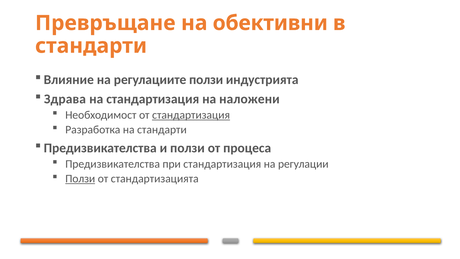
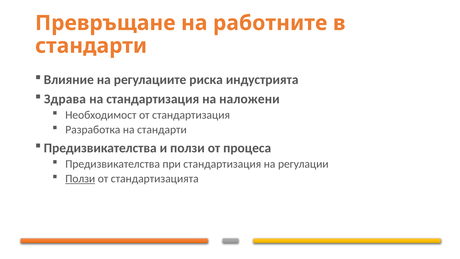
обективни: обективни -> работните
регулациите ползи: ползи -> риска
стандартизация at (191, 115) underline: present -> none
